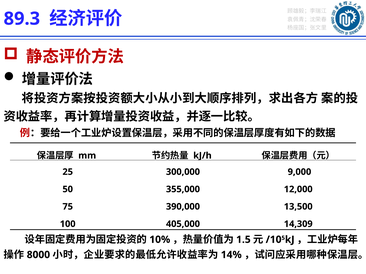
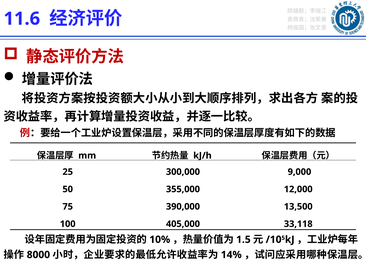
89.3: 89.3 -> 11.6
14,309: 14,309 -> 33,118
